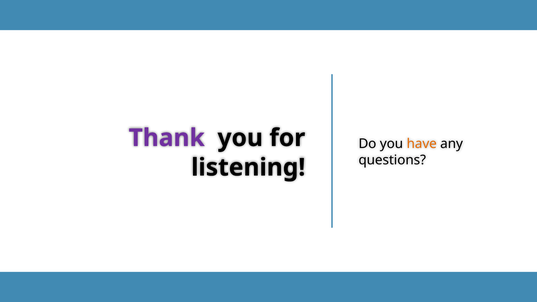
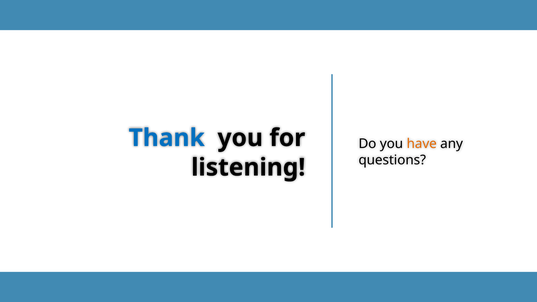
Thank colour: purple -> blue
